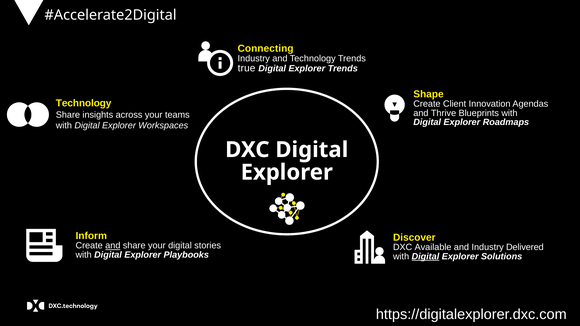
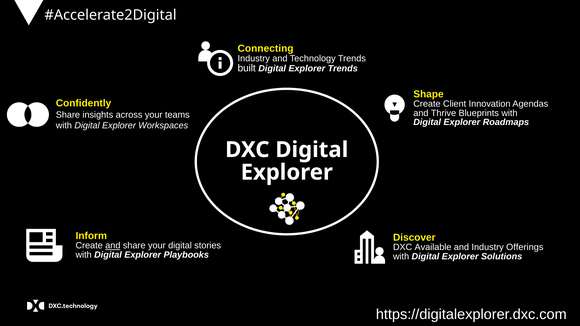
true: true -> built
Technology at (84, 103): Technology -> Confidently
Delivered: Delivered -> Offerings
Digital at (425, 257) underline: present -> none
